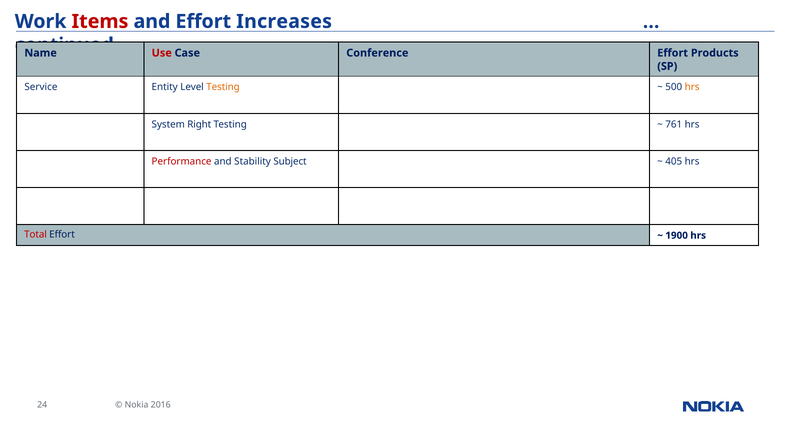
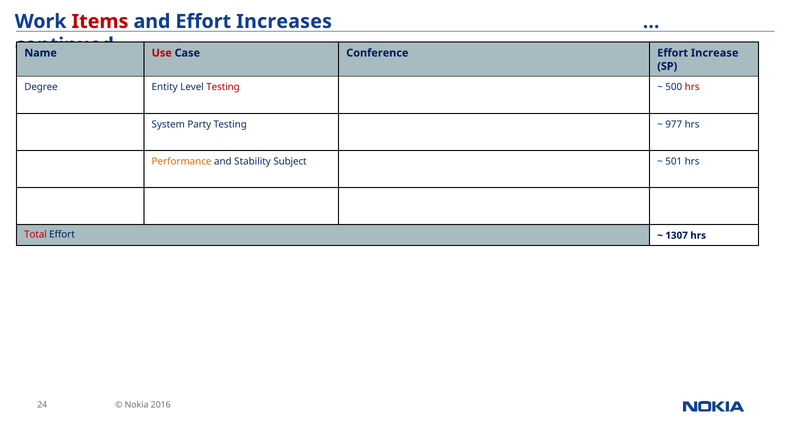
Products: Products -> Increase
Service: Service -> Degree
Testing at (223, 87) colour: orange -> red
hrs at (692, 87) colour: orange -> red
Right: Right -> Party
761: 761 -> 977
Performance colour: red -> orange
405: 405 -> 501
1900: 1900 -> 1307
